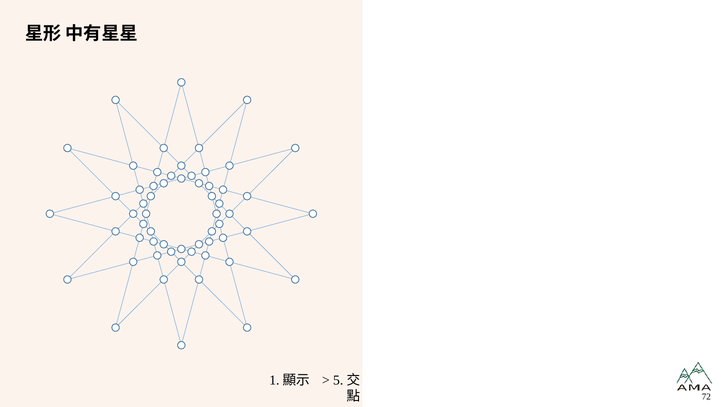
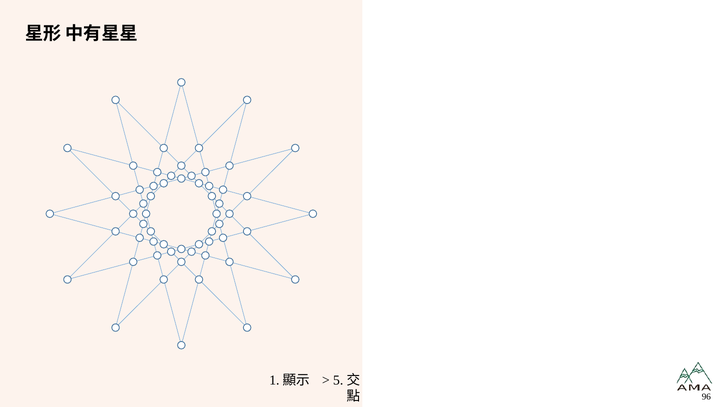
72: 72 -> 96
